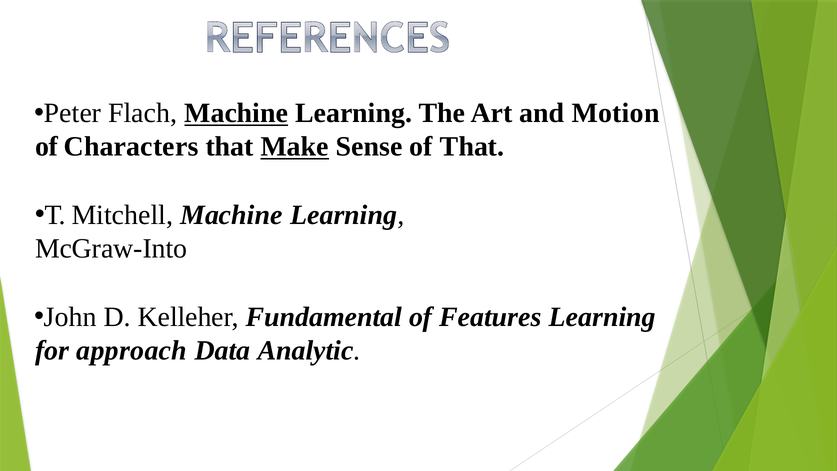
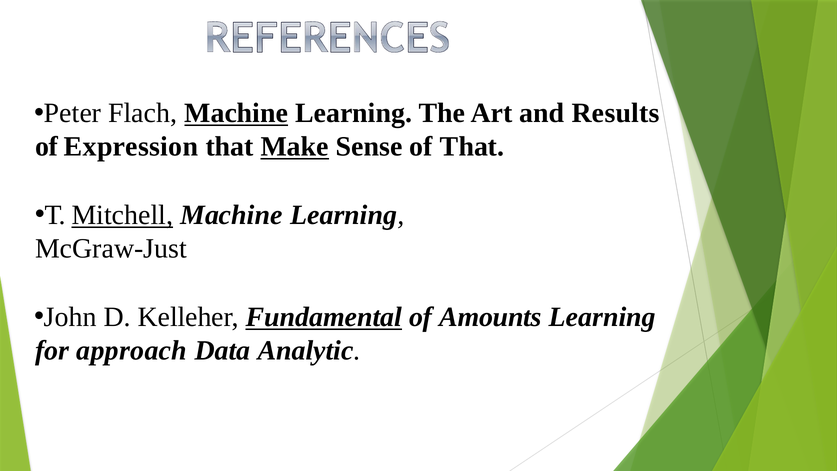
Motion: Motion -> Results
Characters: Characters -> Expression
Mitchell underline: none -> present
McGraw-Into: McGraw-Into -> McGraw-Just
Fundamental underline: none -> present
Features: Features -> Amounts
